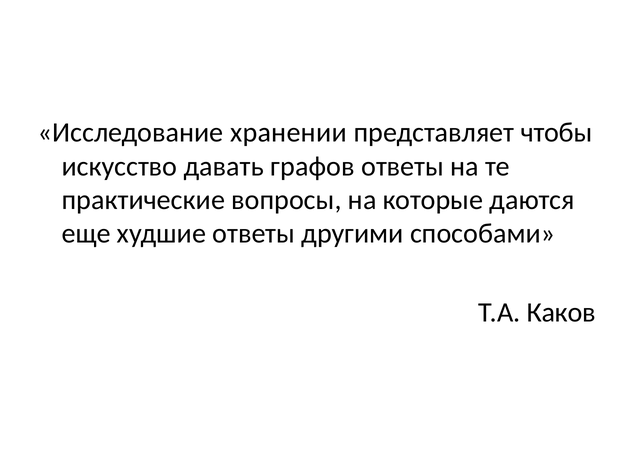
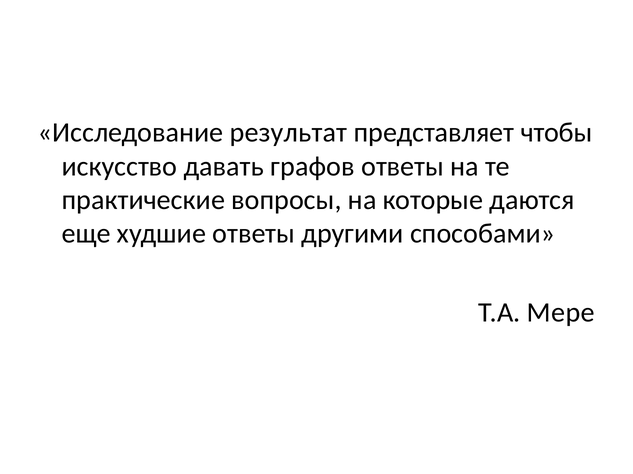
хранении: хранении -> результат
Каков: Каков -> Мере
